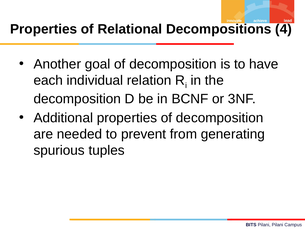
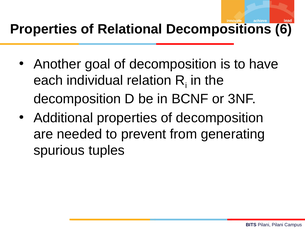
4: 4 -> 6
